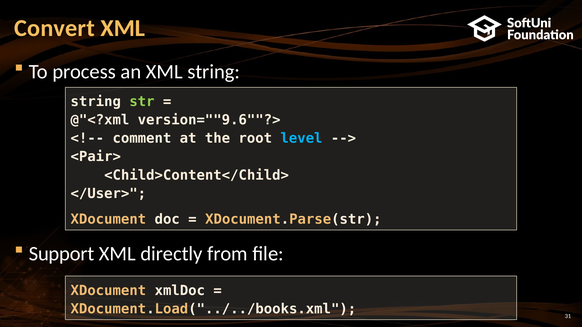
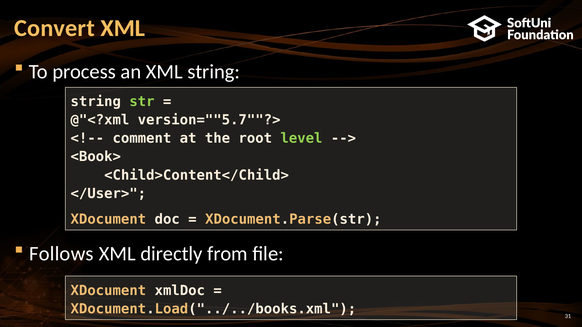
version=""9.6""?>: version=""9.6""?> -> version=""5.7""?>
level colour: light blue -> light green
<Pair>: <Pair> -> <Book>
Support: Support -> Follows
